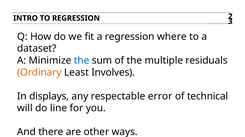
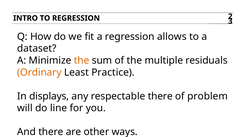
where: where -> allows
the at (82, 61) colour: blue -> orange
Involves: Involves -> Practice
respectable error: error -> there
technical: technical -> problem
